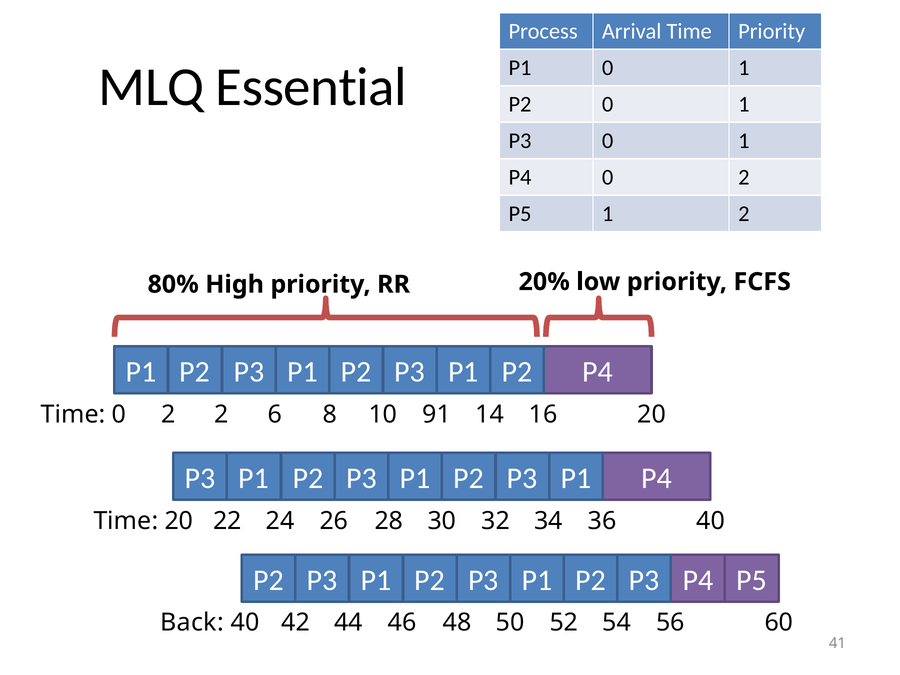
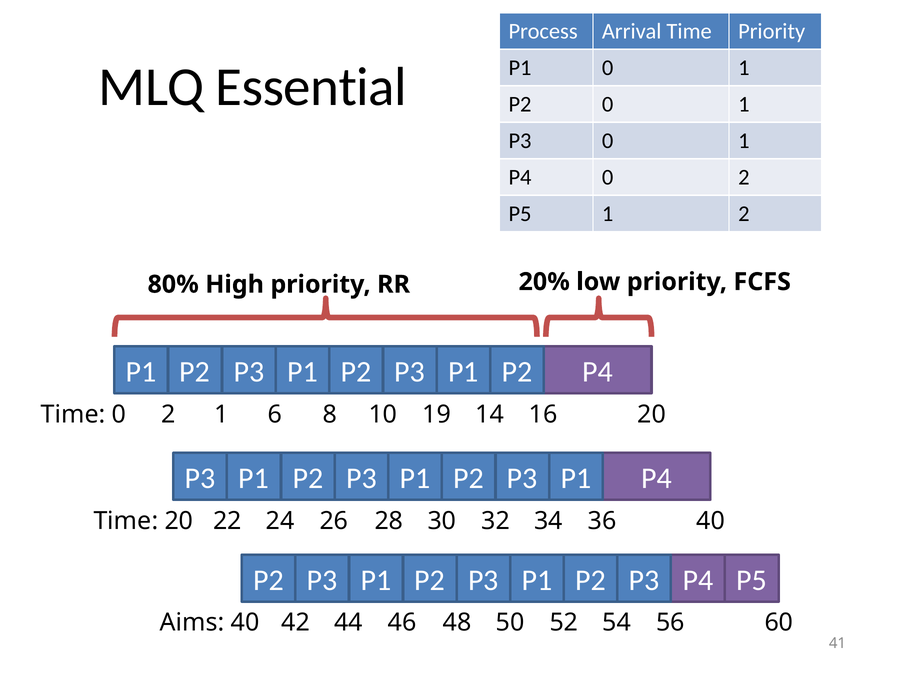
2 2: 2 -> 1
91: 91 -> 19
Back: Back -> Aims
